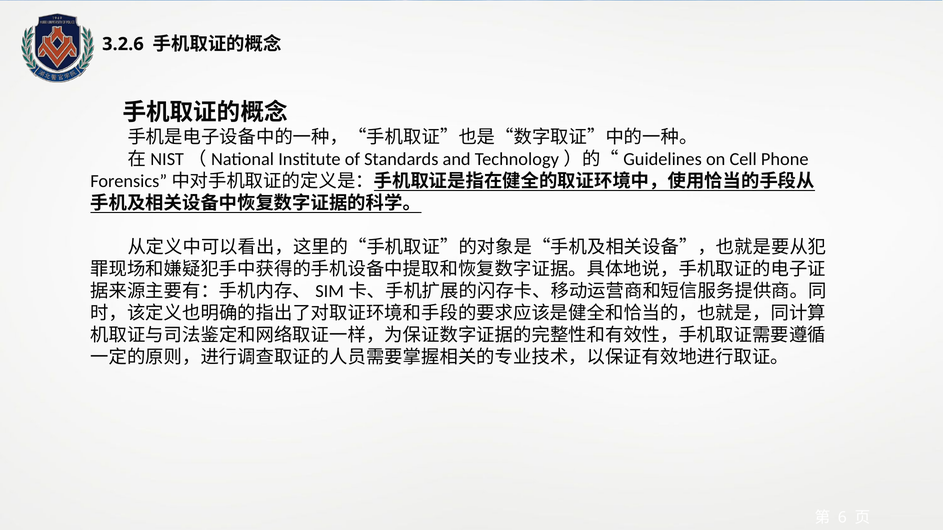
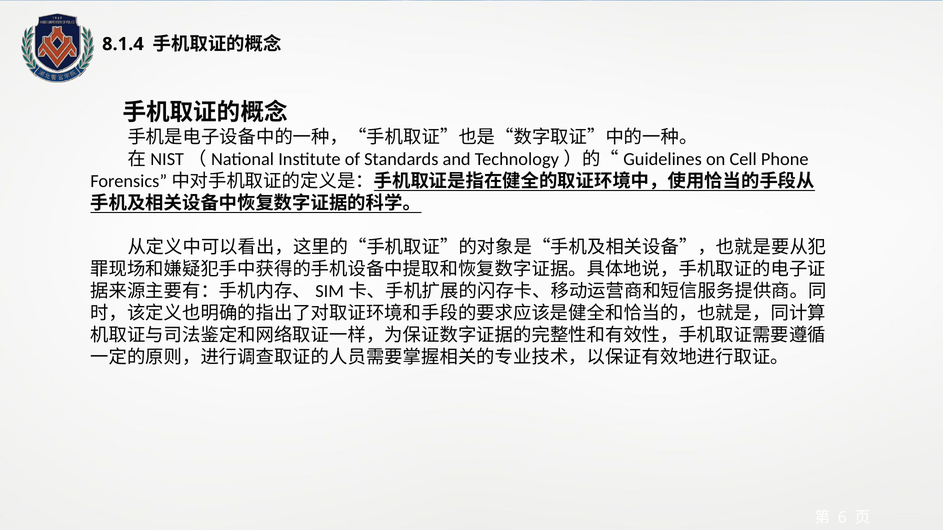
3.2.6: 3.2.6 -> 8.1.4
